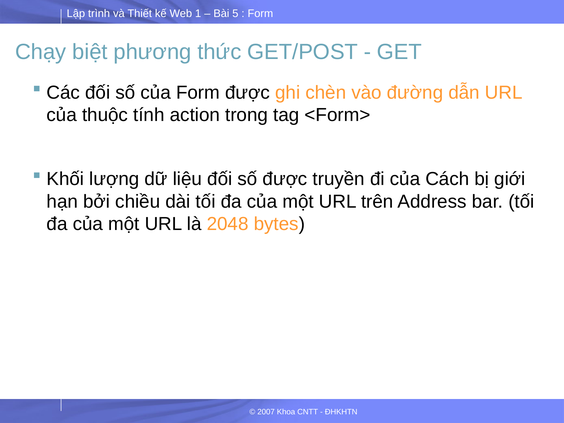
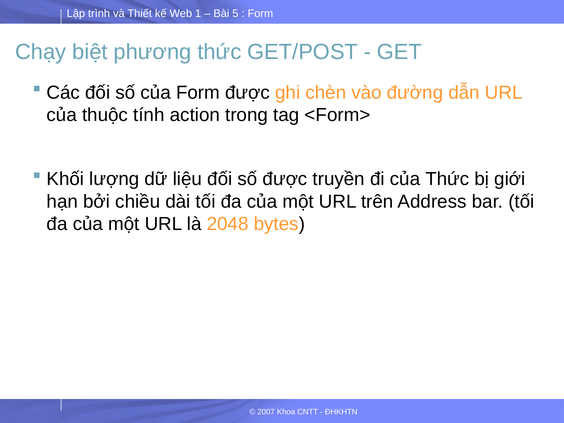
của Cách: Cách -> Thức
